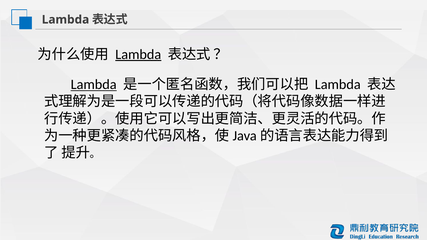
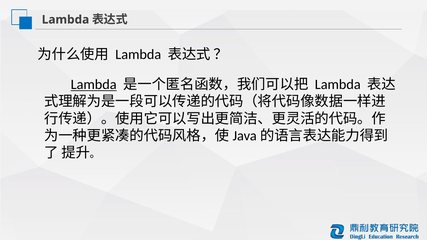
Lambda at (138, 54) underline: present -> none
